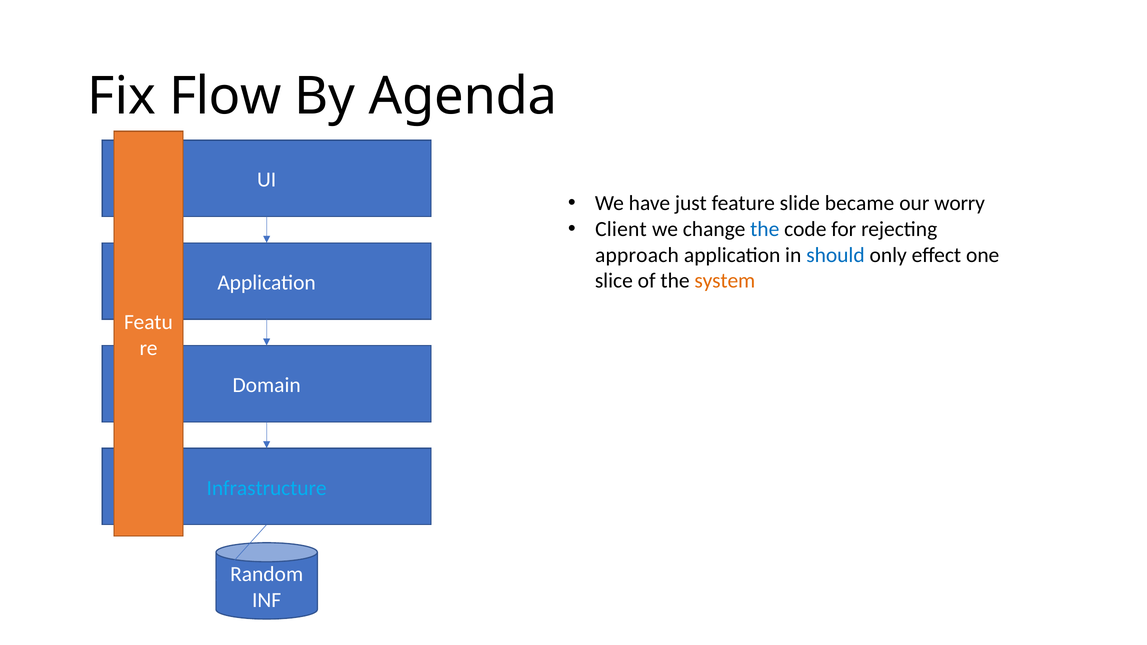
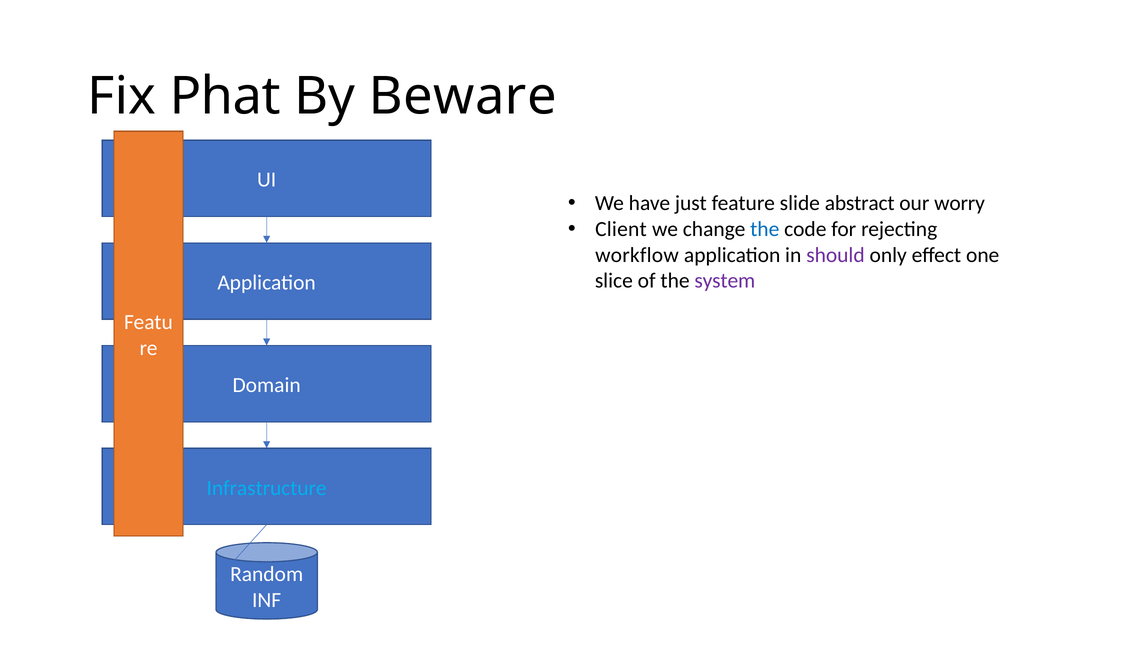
Flow: Flow -> Phat
Agenda: Agenda -> Beware
became: became -> abstract
approach: approach -> workflow
should colour: blue -> purple
system colour: orange -> purple
